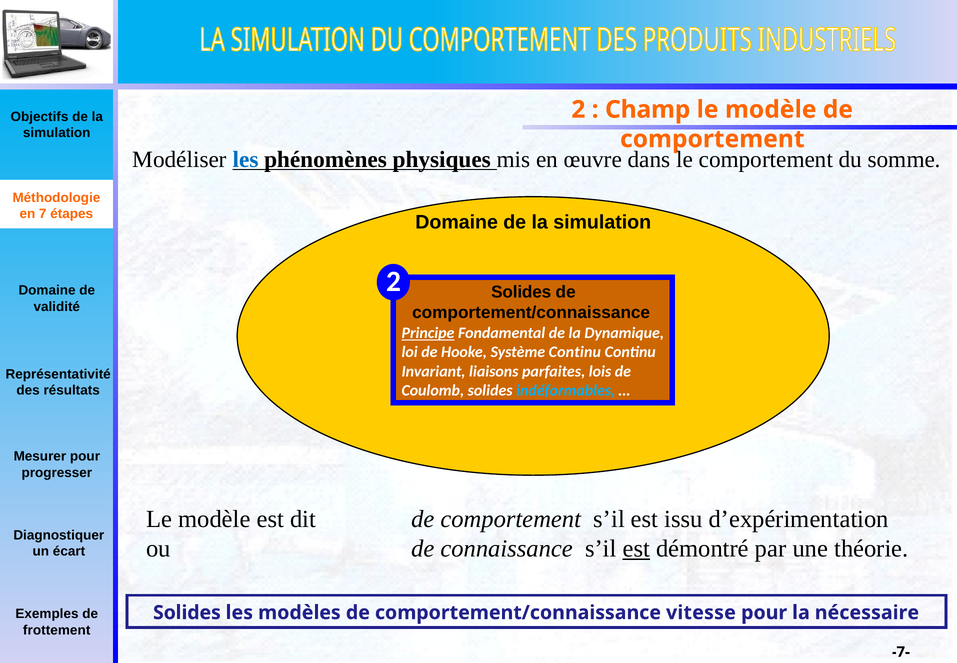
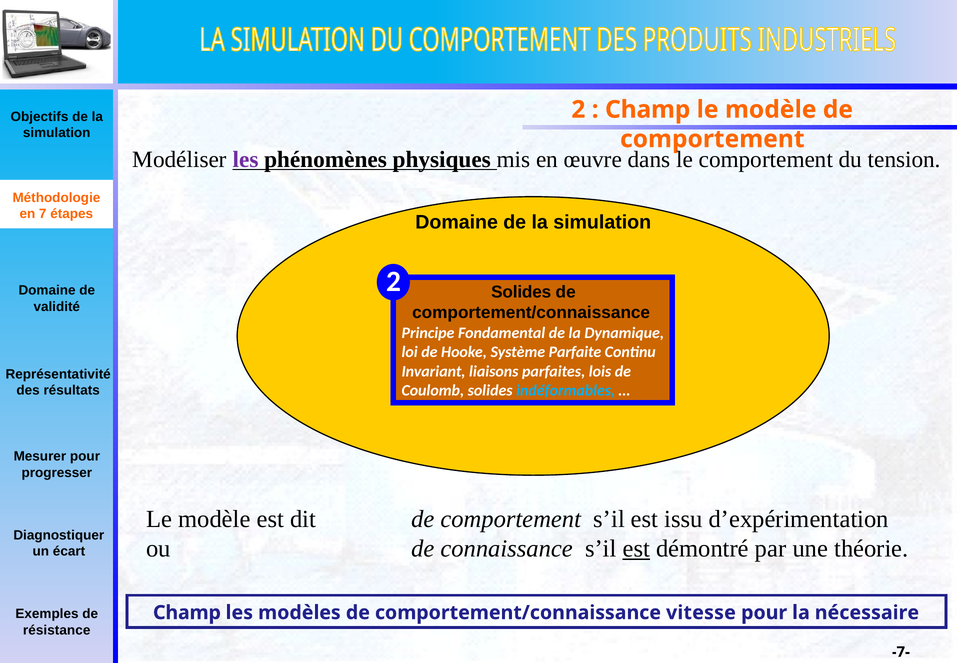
les at (246, 159) colour: blue -> purple
somme: somme -> tension
Principe underline: present -> none
Système Continu: Continu -> Parfaite
Solides at (187, 612): Solides -> Champ
frottement: frottement -> résistance
